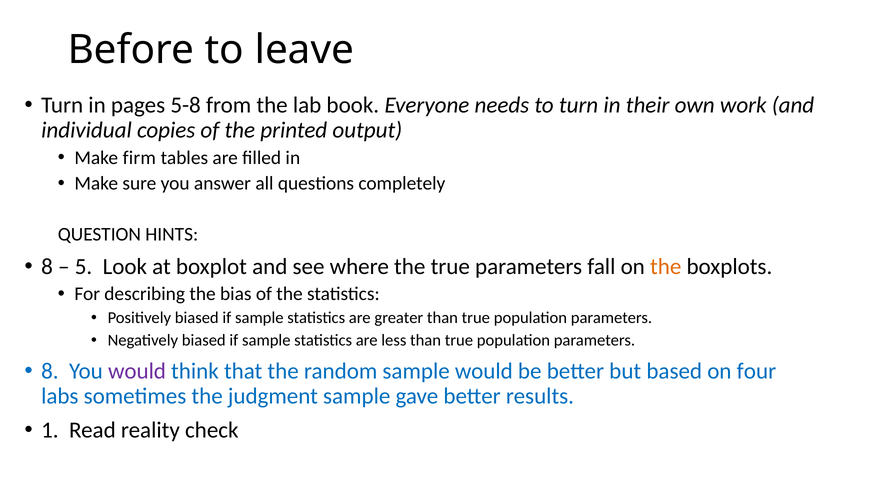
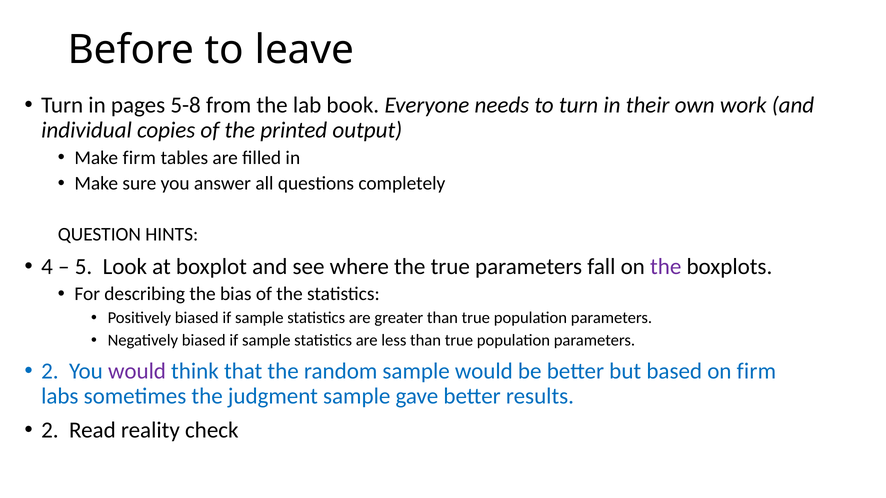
8 at (47, 267): 8 -> 4
the at (666, 267) colour: orange -> purple
8 at (50, 371): 8 -> 2
on four: four -> firm
1 at (50, 430): 1 -> 2
